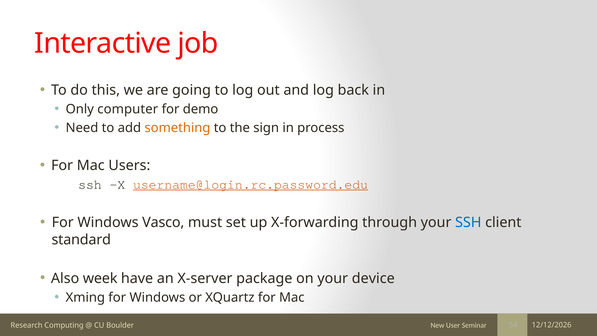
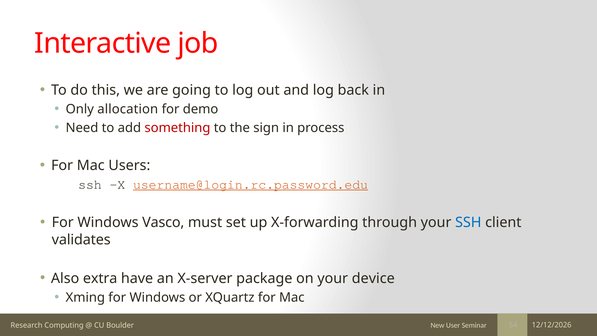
computer: computer -> allocation
something colour: orange -> red
standard: standard -> validates
week: week -> extra
